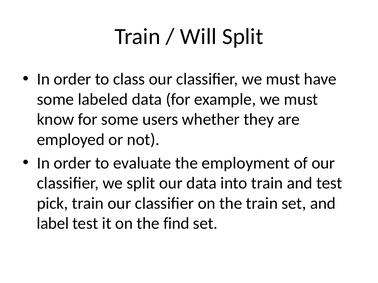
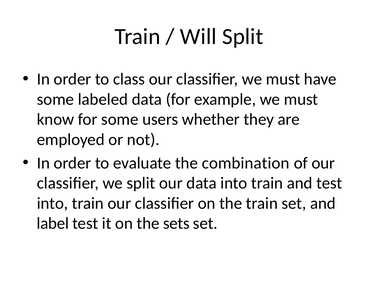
employment: employment -> combination
pick at (53, 204): pick -> into
find: find -> sets
